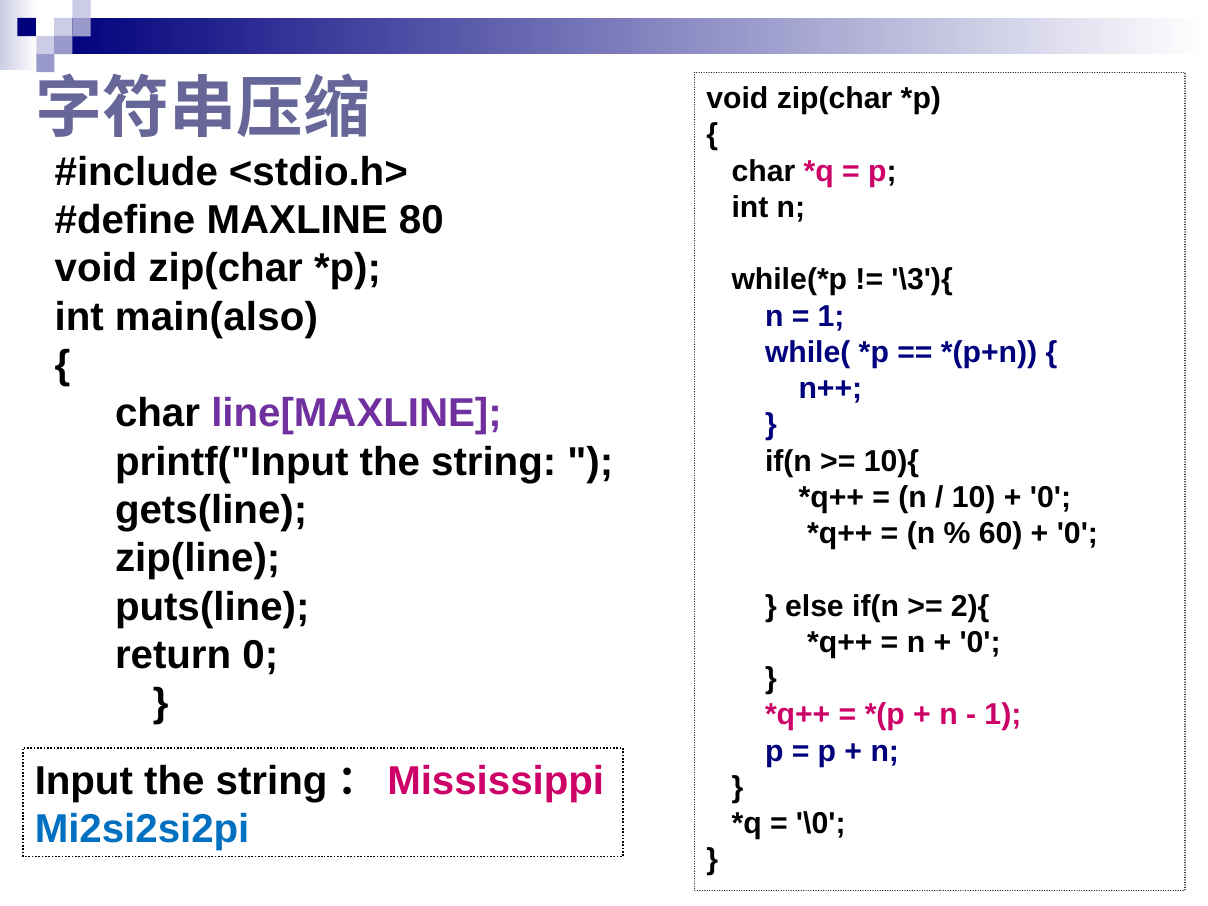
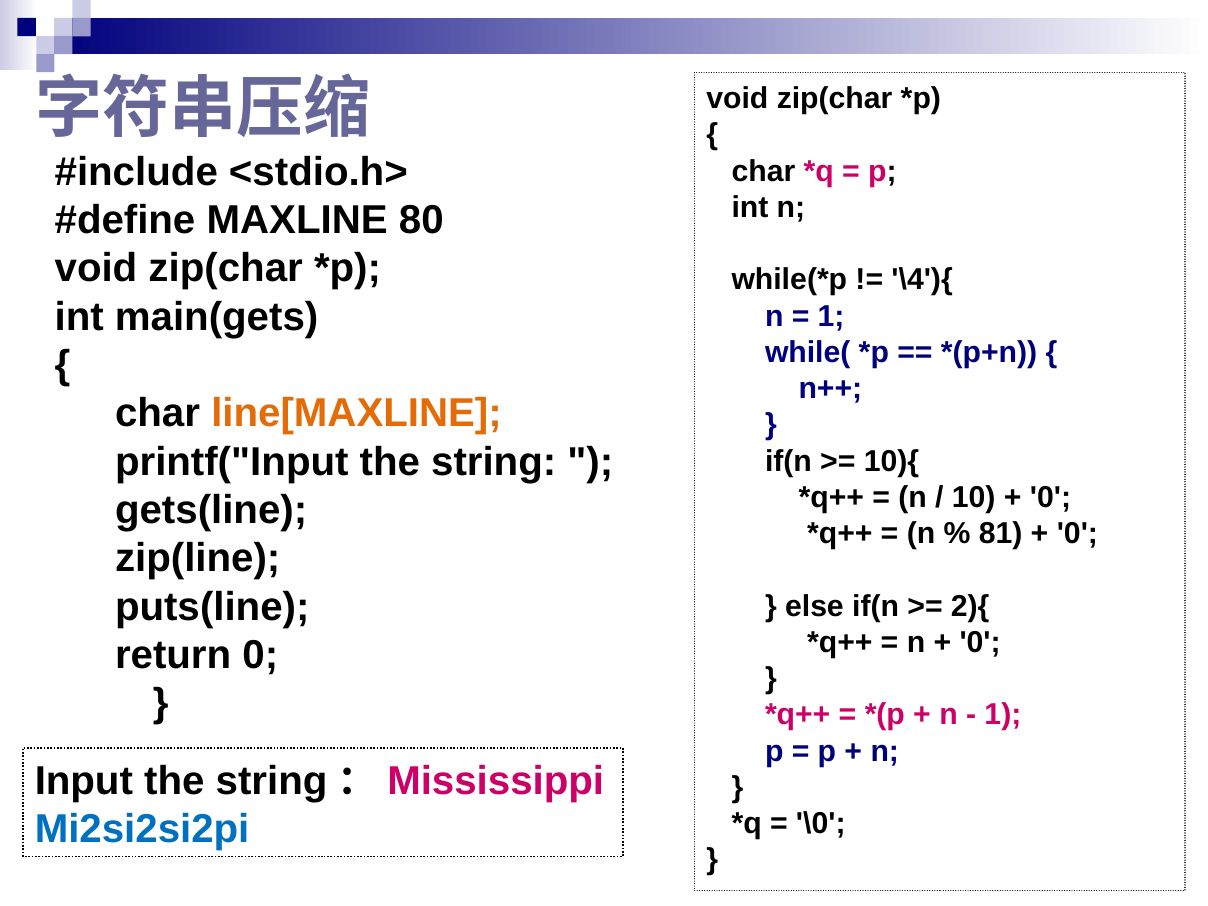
\3'){: \3'){ -> \4'){
main(also: main(also -> main(gets
line[MAXLINE colour: purple -> orange
60: 60 -> 81
